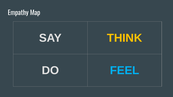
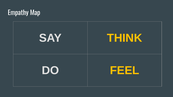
FEEL colour: light blue -> yellow
